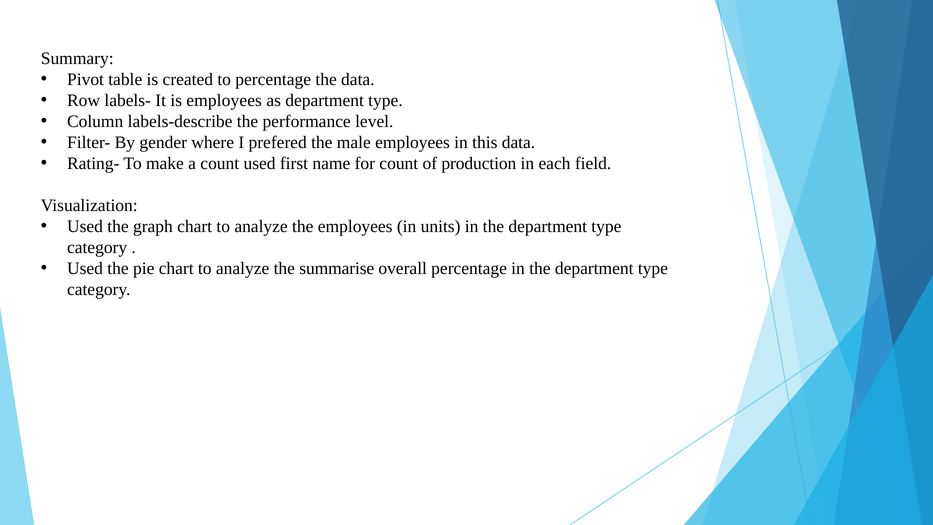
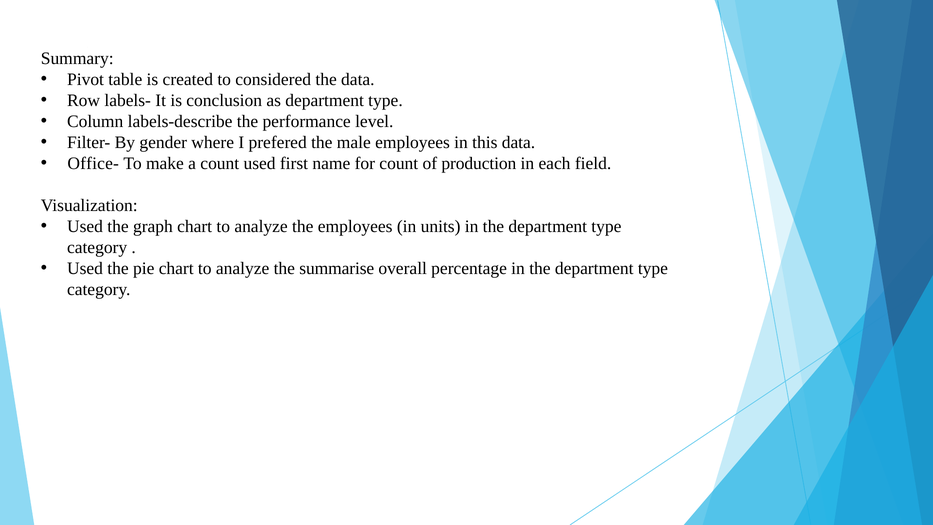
to percentage: percentage -> considered
is employees: employees -> conclusion
Rating-: Rating- -> Office-
